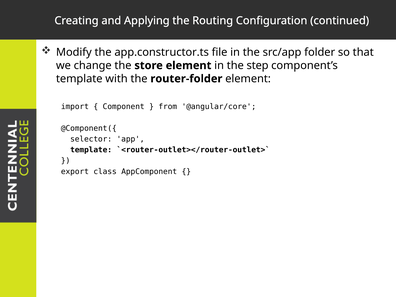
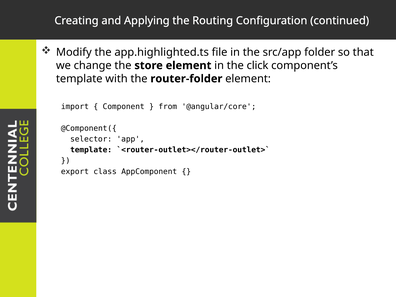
app.constructor.ts: app.constructor.ts -> app.highlighted.ts
step: step -> click
